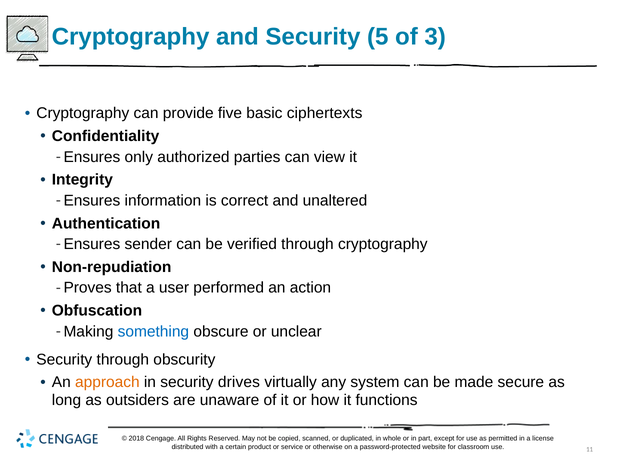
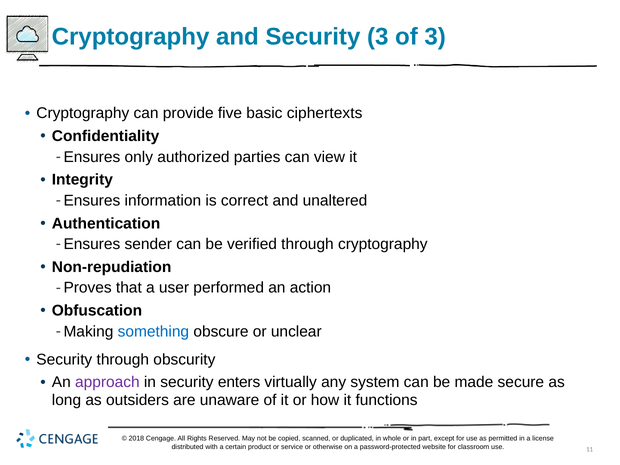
Security 5: 5 -> 3
approach colour: orange -> purple
drives: drives -> enters
